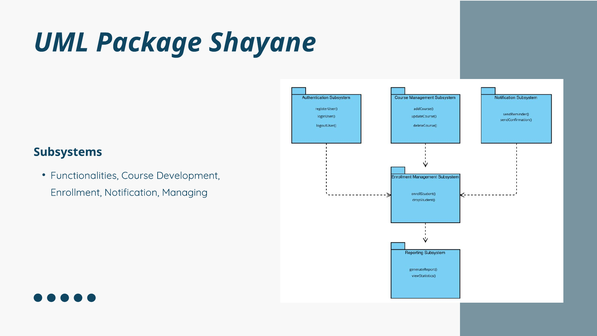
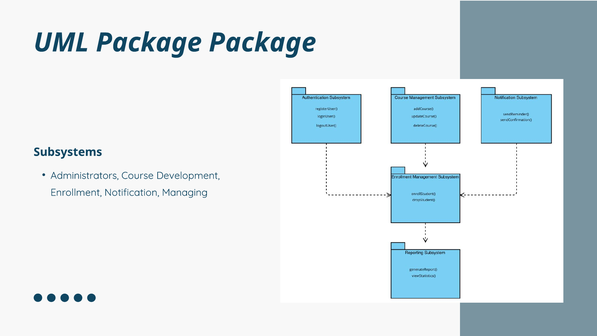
Package Shayane: Shayane -> Package
Functionalities: Functionalities -> Administrators
